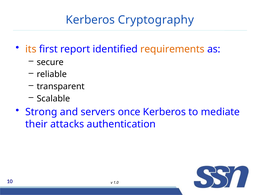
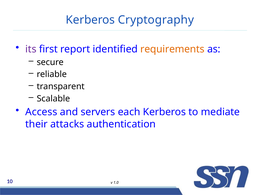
its colour: orange -> purple
Strong: Strong -> Access
once: once -> each
